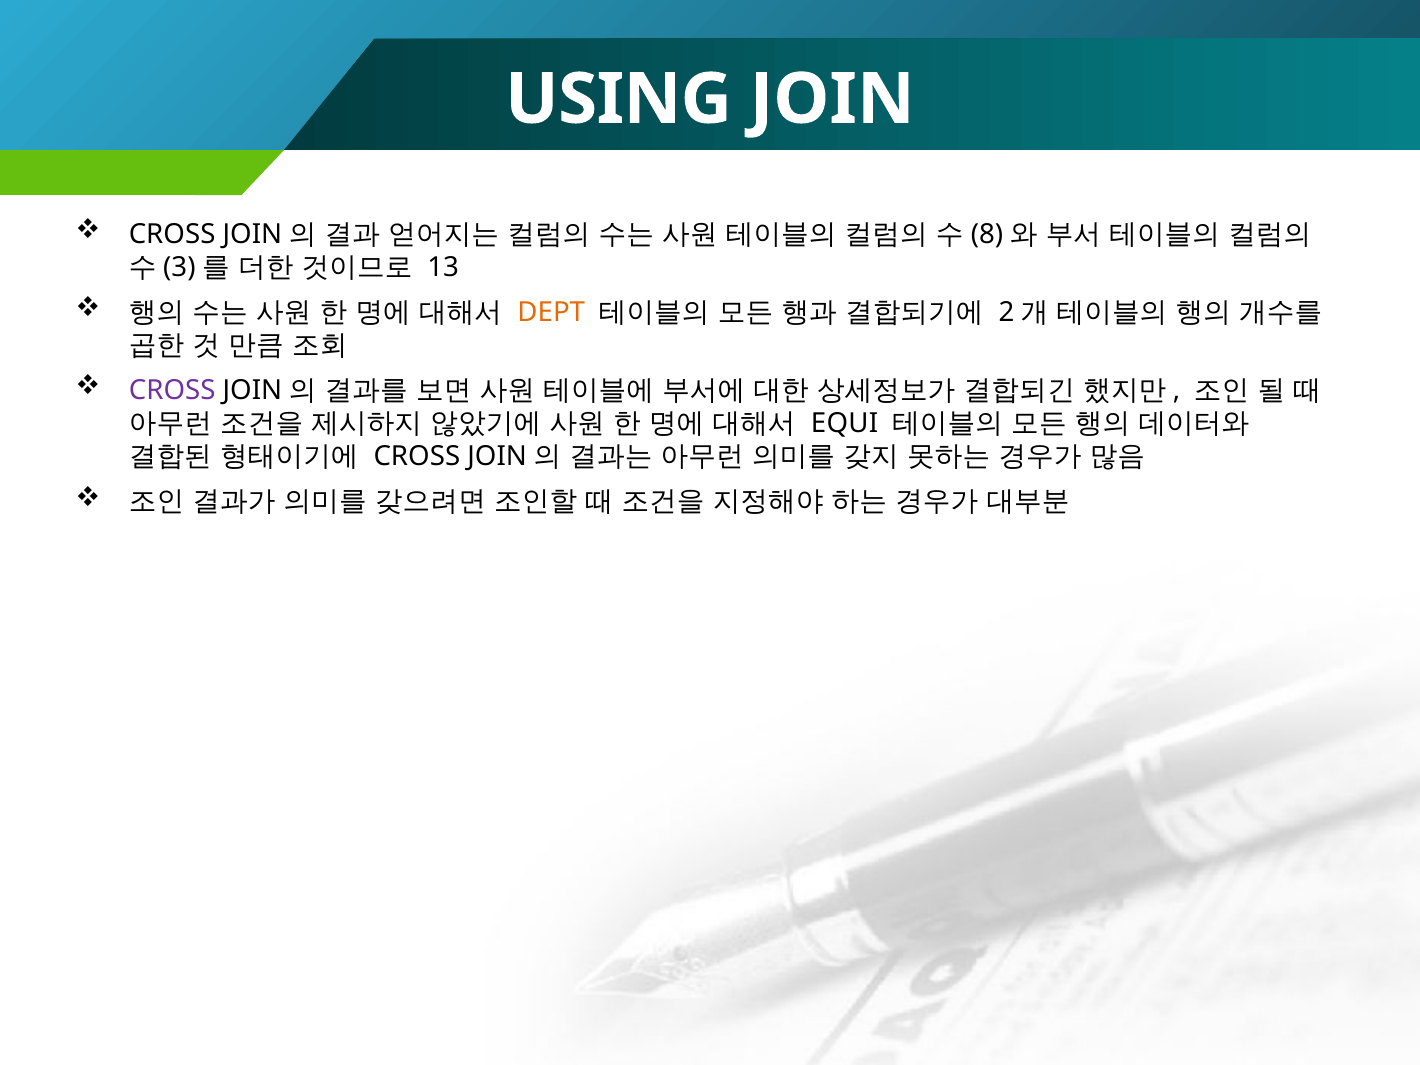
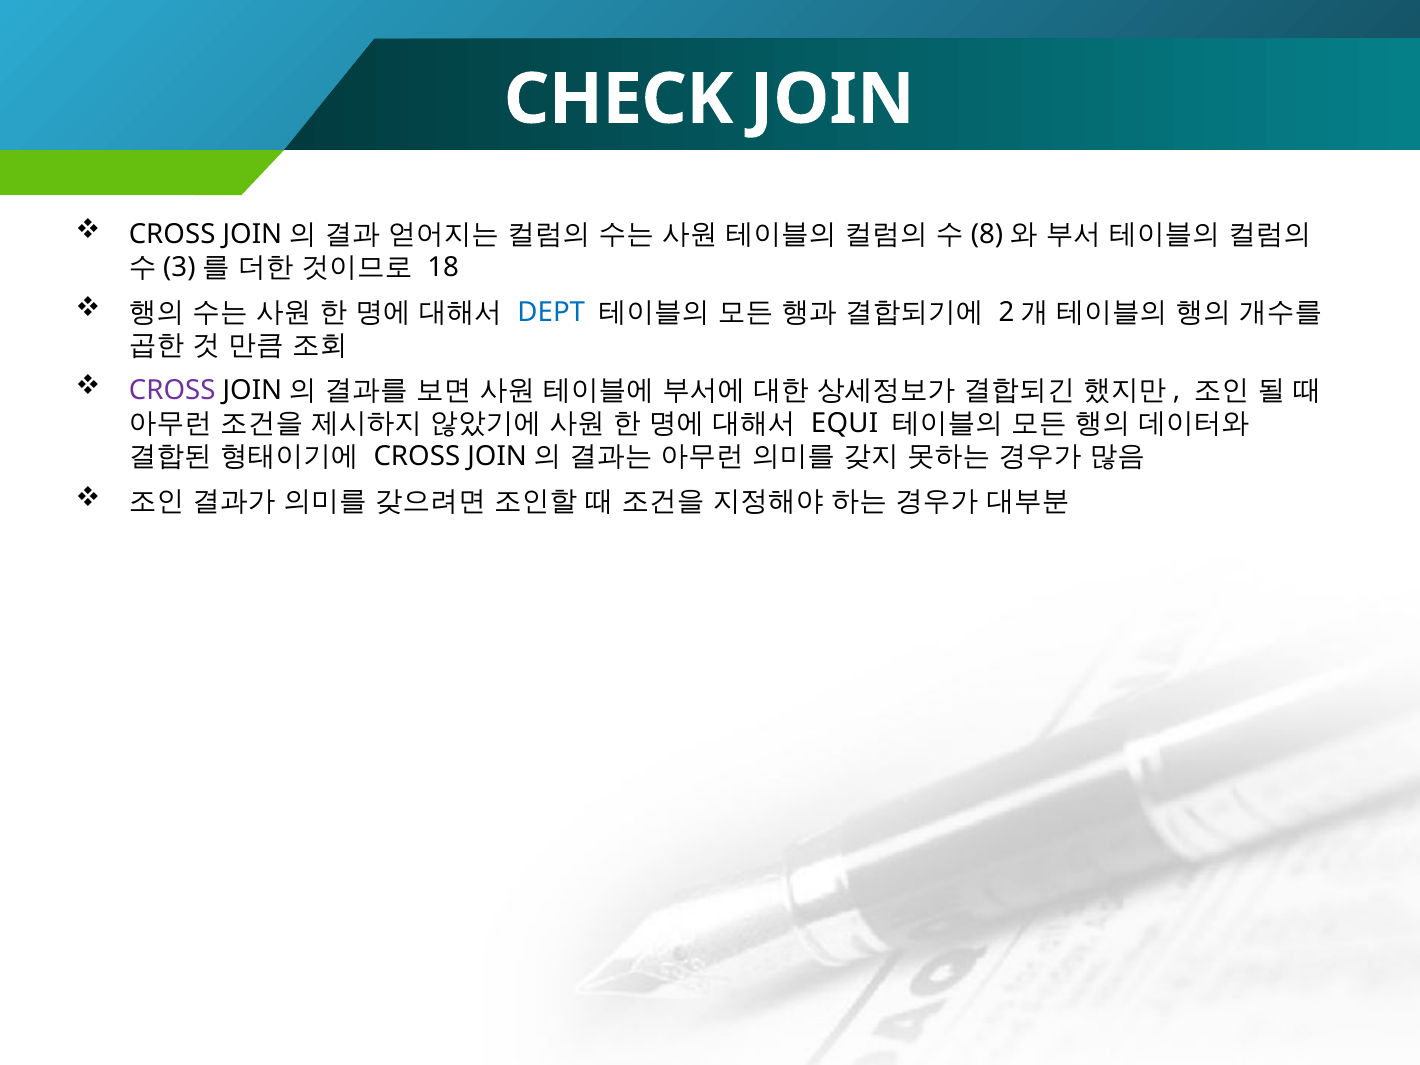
USING: USING -> CHECK
13: 13 -> 18
DEPT colour: orange -> blue
